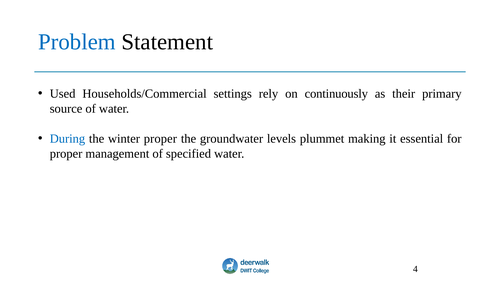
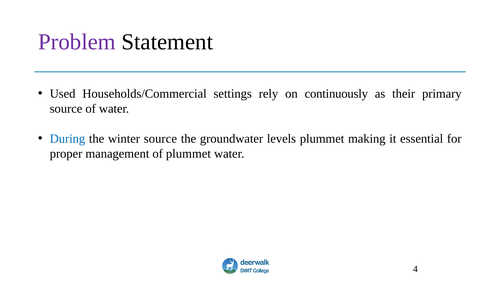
Problem colour: blue -> purple
winter proper: proper -> source
of specified: specified -> plummet
